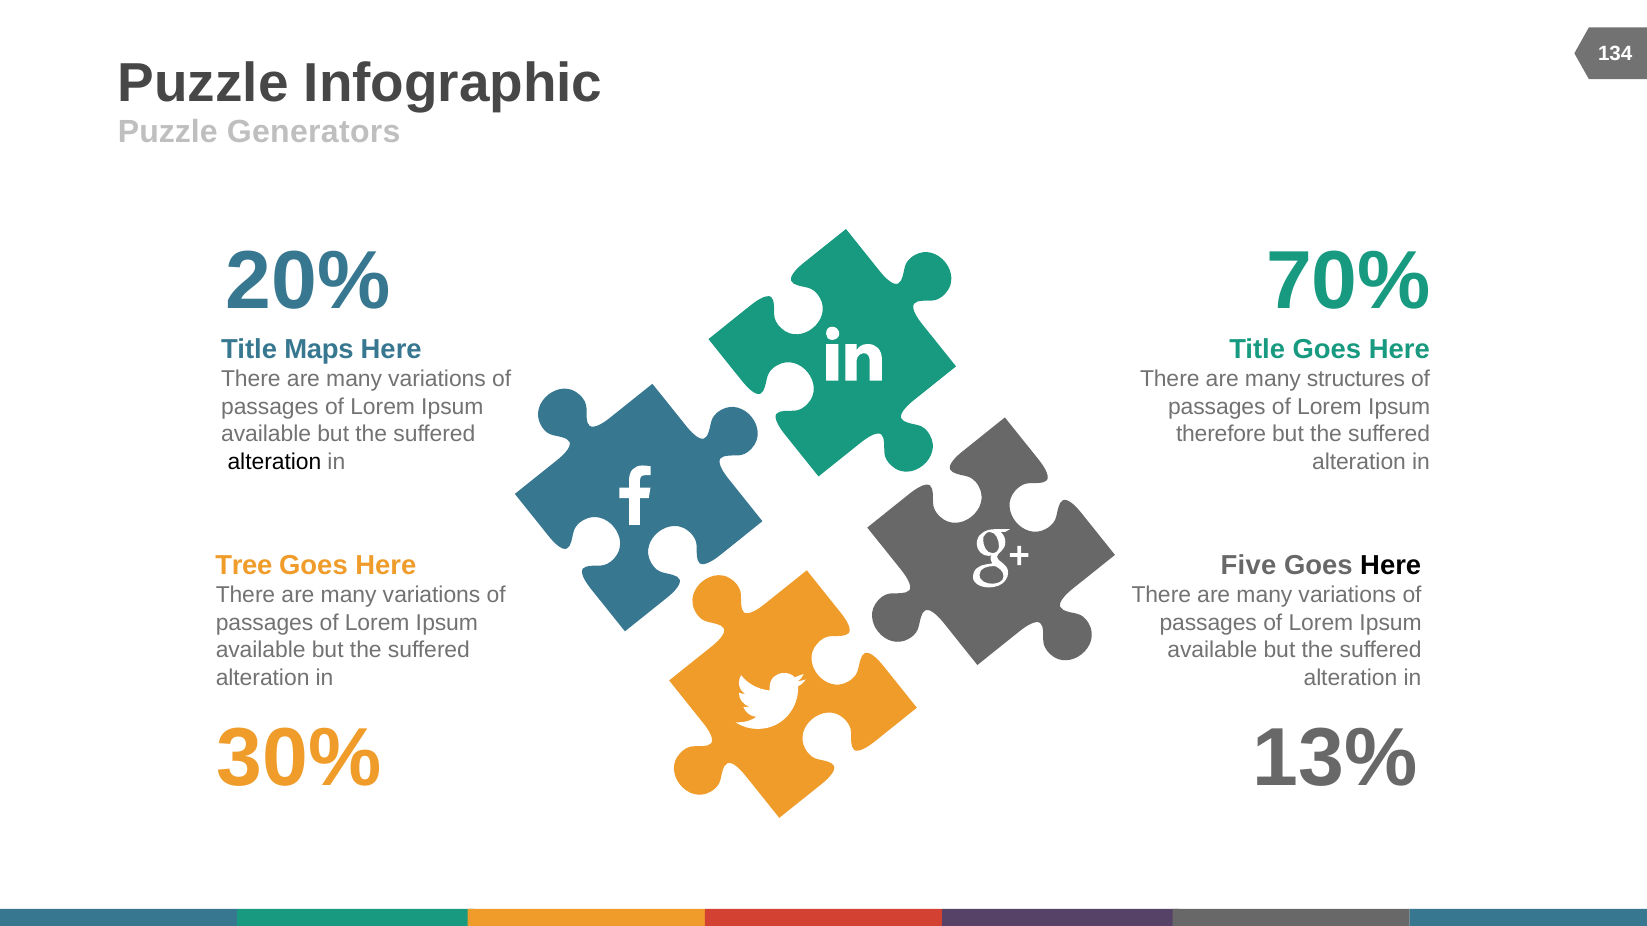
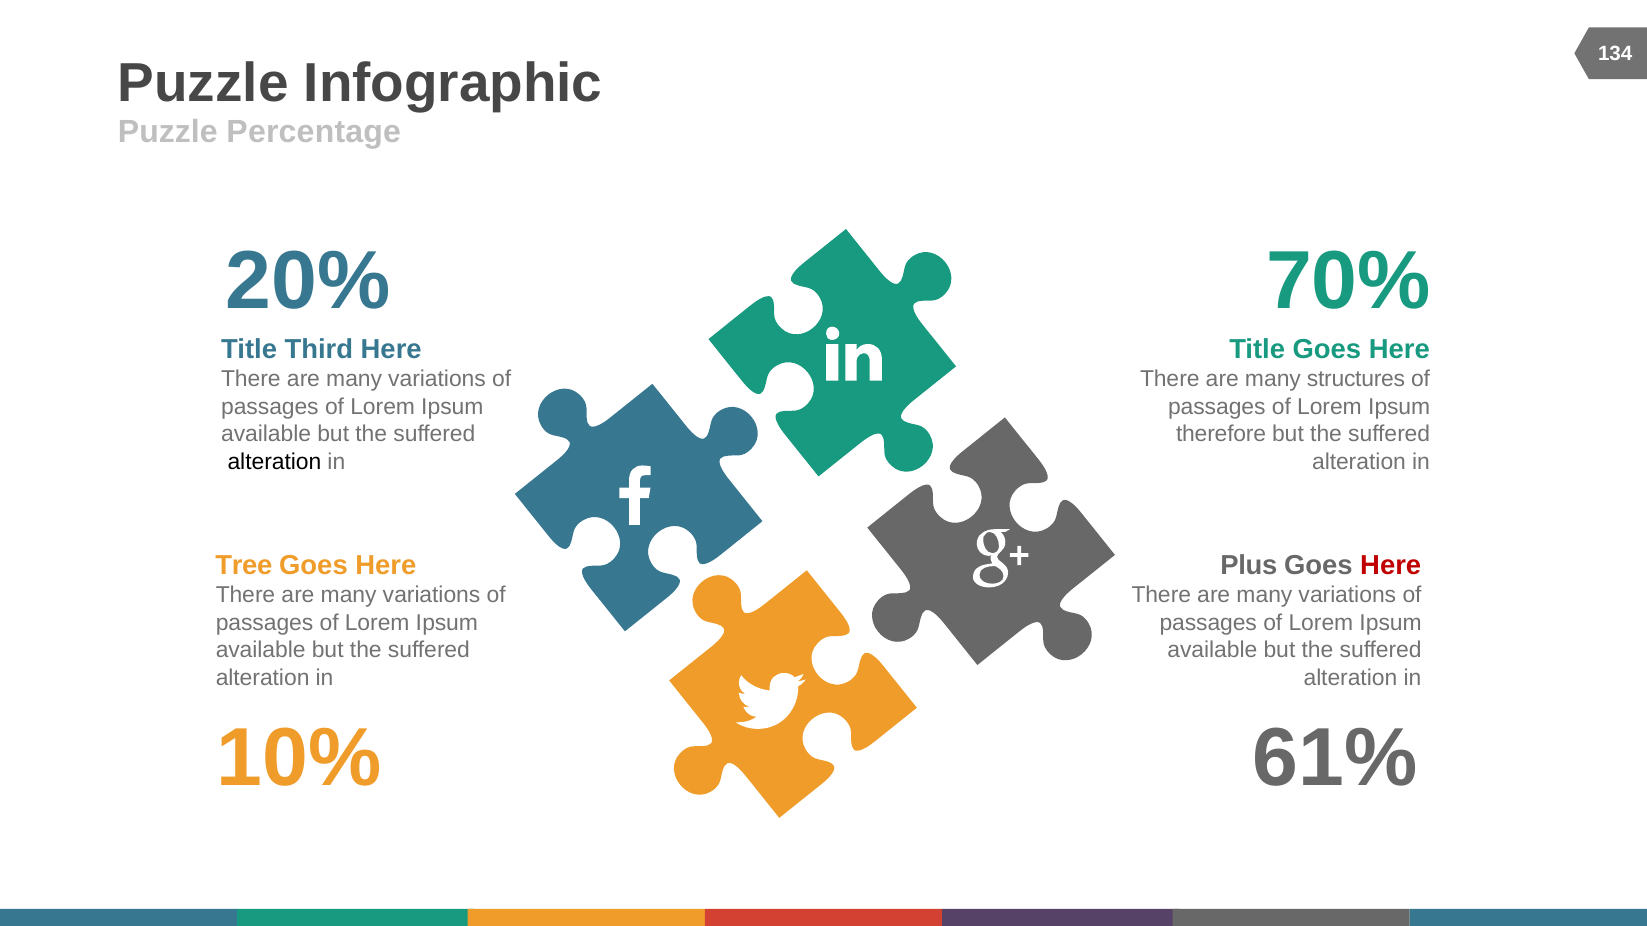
Generators: Generators -> Percentage
Maps: Maps -> Third
Five: Five -> Plus
Here at (1391, 566) colour: black -> red
30%: 30% -> 10%
13%: 13% -> 61%
